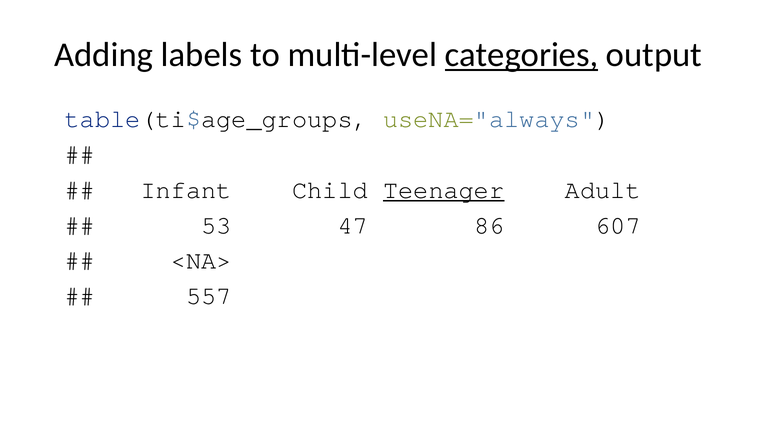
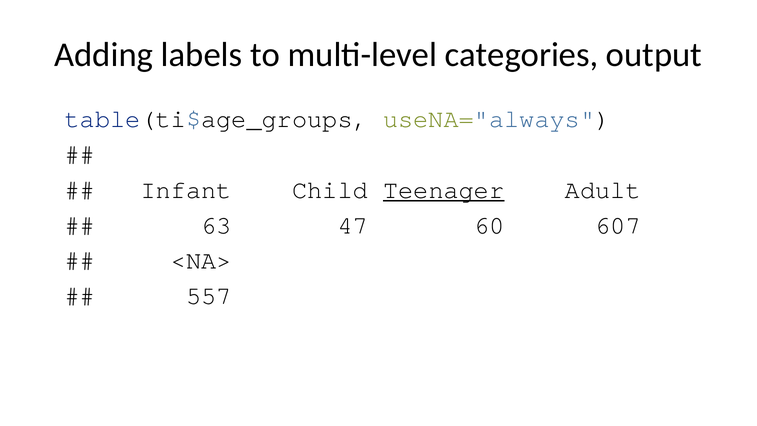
categories underline: present -> none
53: 53 -> 63
86: 86 -> 60
